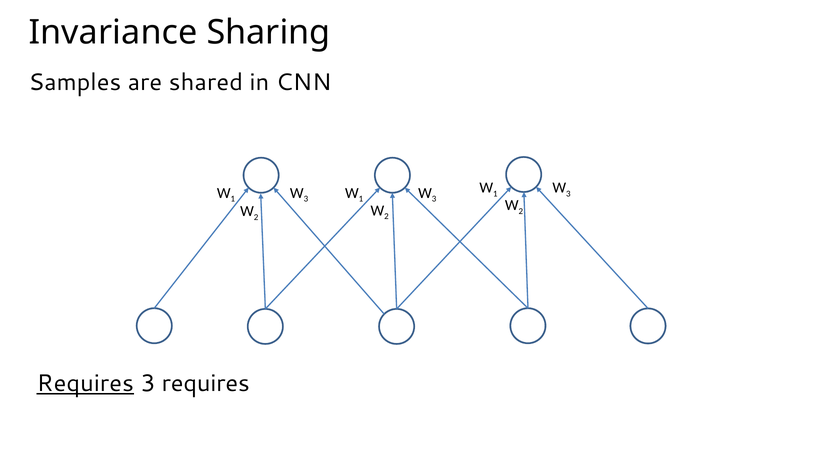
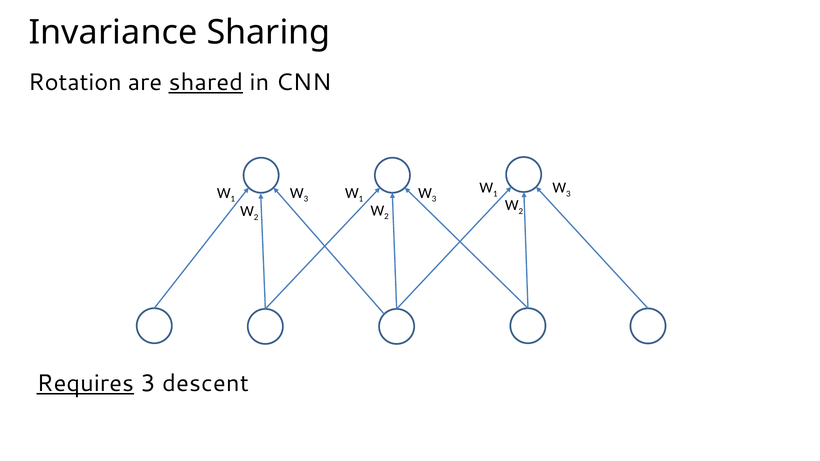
Samples: Samples -> Rotation
shared underline: none -> present
3 requires: requires -> descent
